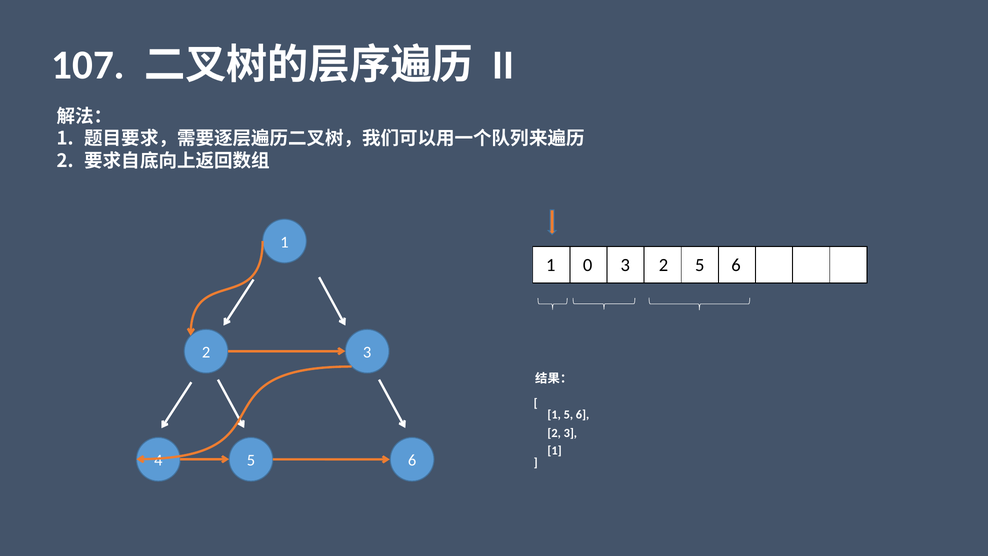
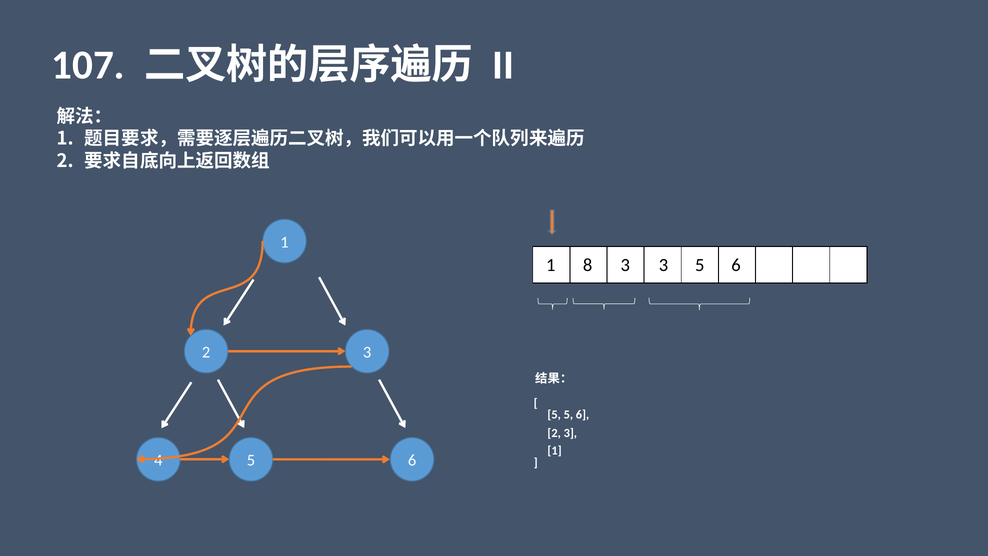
0: 0 -> 8
3 2: 2 -> 3
1 at (554, 415): 1 -> 5
